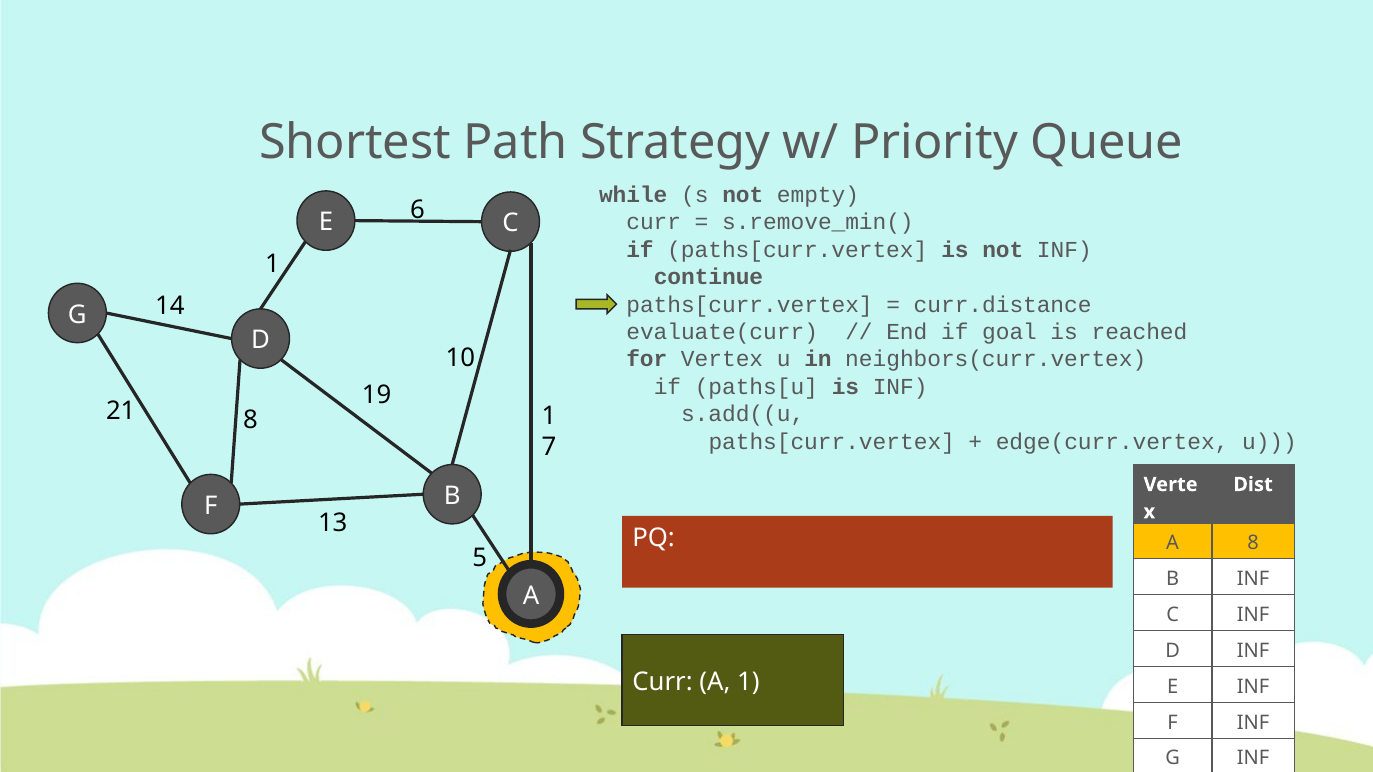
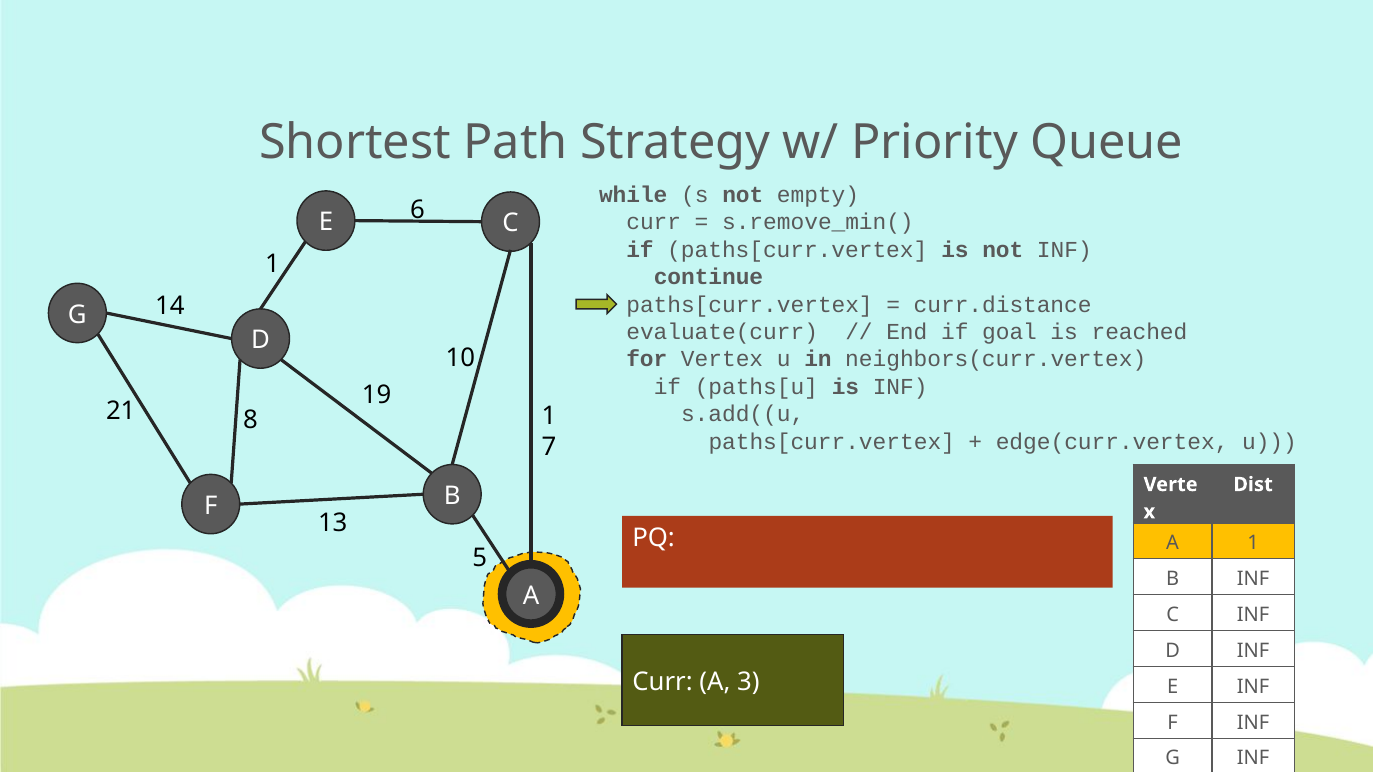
A 8: 8 -> 1
A 1: 1 -> 3
